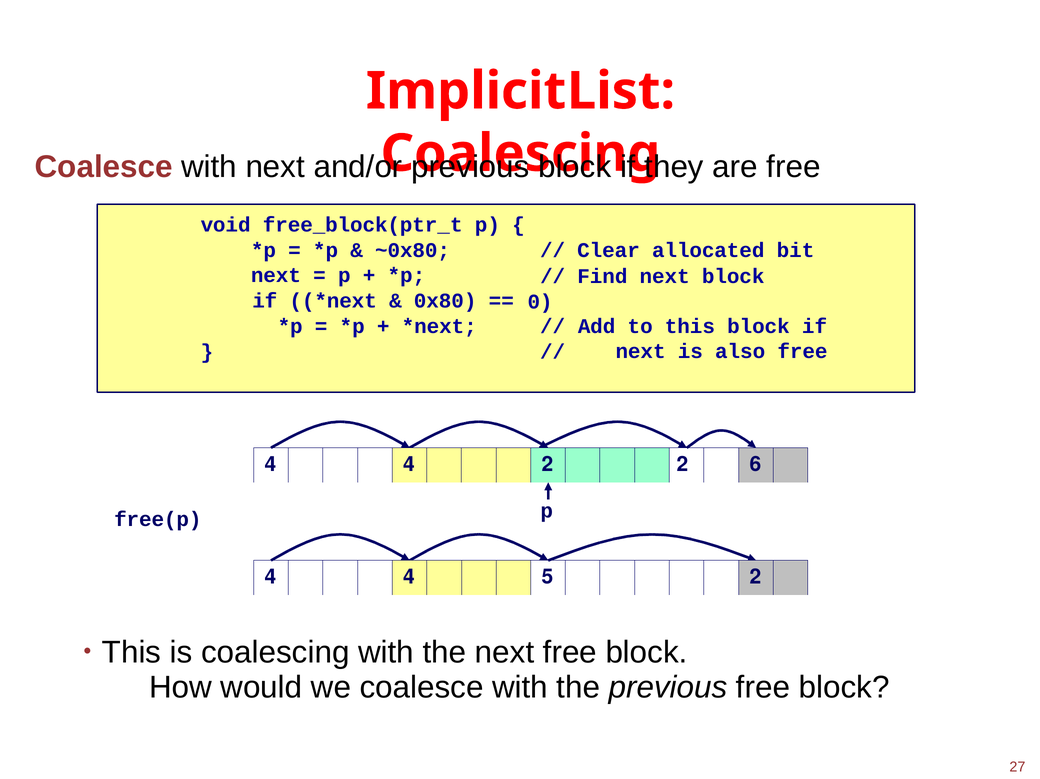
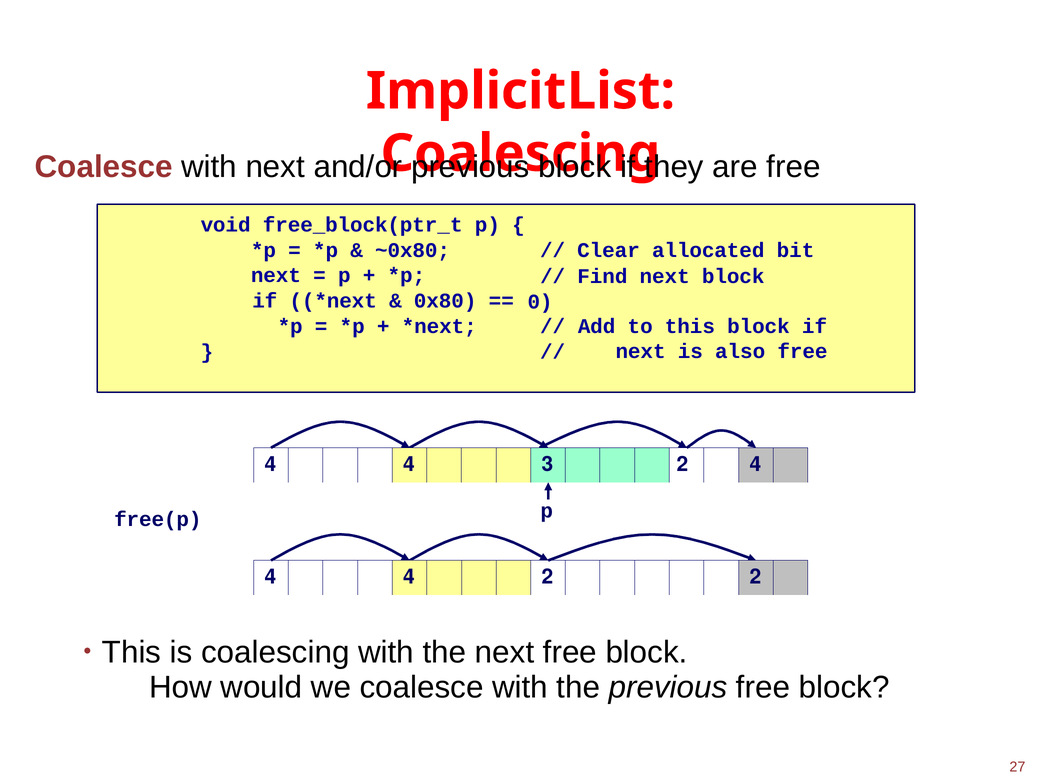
4 2: 2 -> 3
2 6: 6 -> 4
4 5: 5 -> 2
